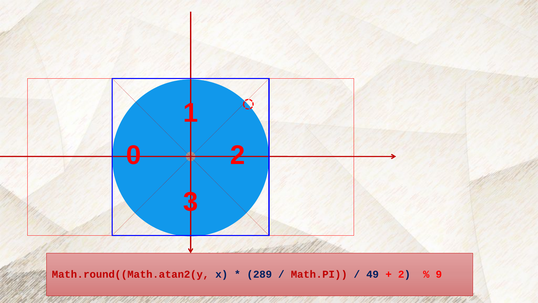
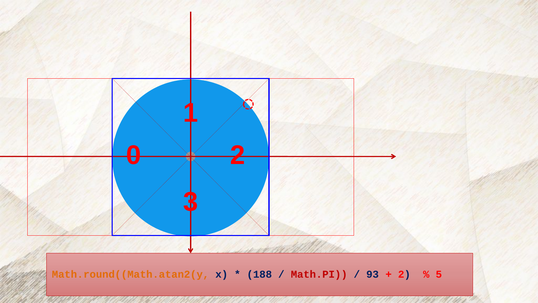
Math.round((Math.atan2(y colour: red -> orange
289: 289 -> 188
49: 49 -> 93
9: 9 -> 5
